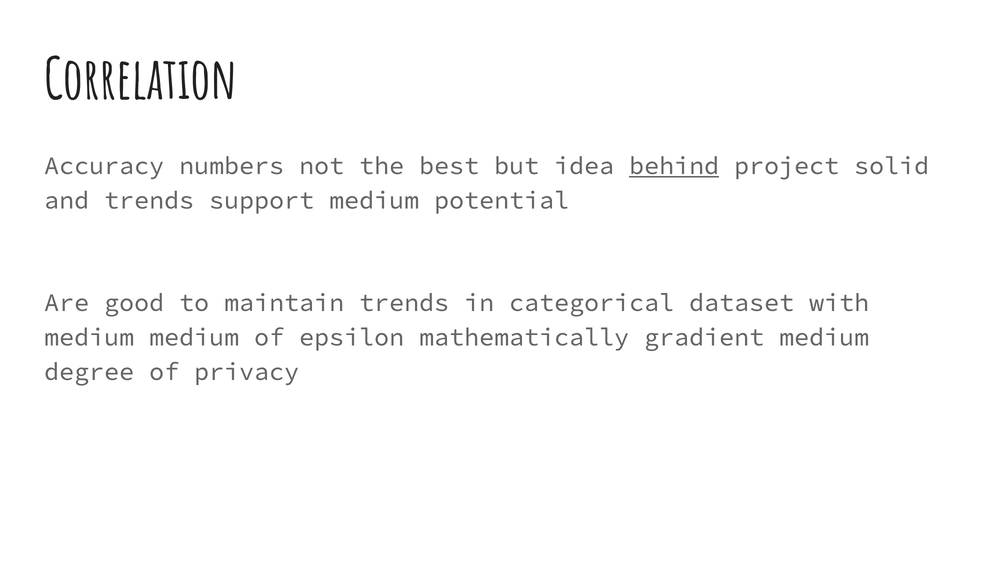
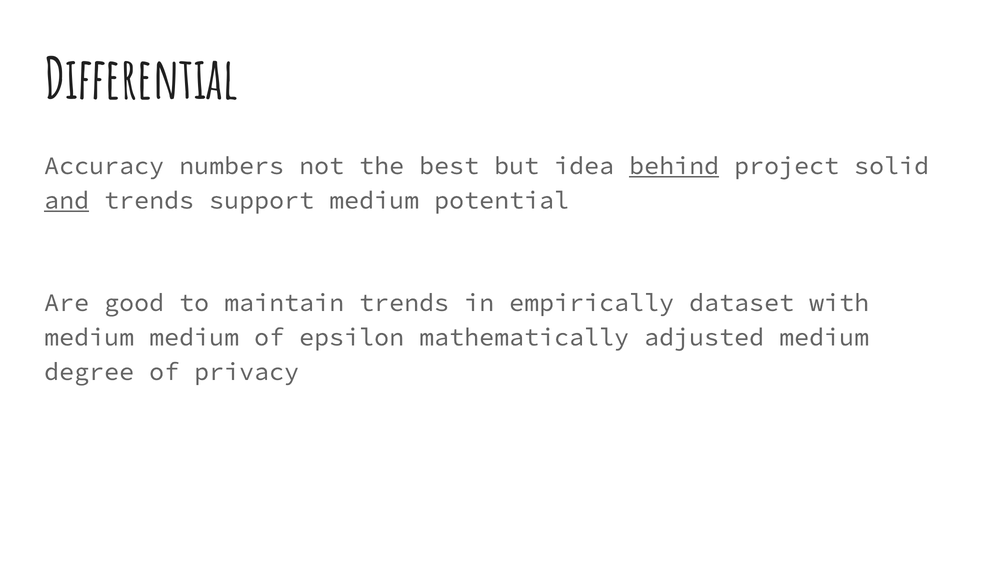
Correlation: Correlation -> Differential
and underline: none -> present
categorical: categorical -> empirically
gradient: gradient -> adjusted
